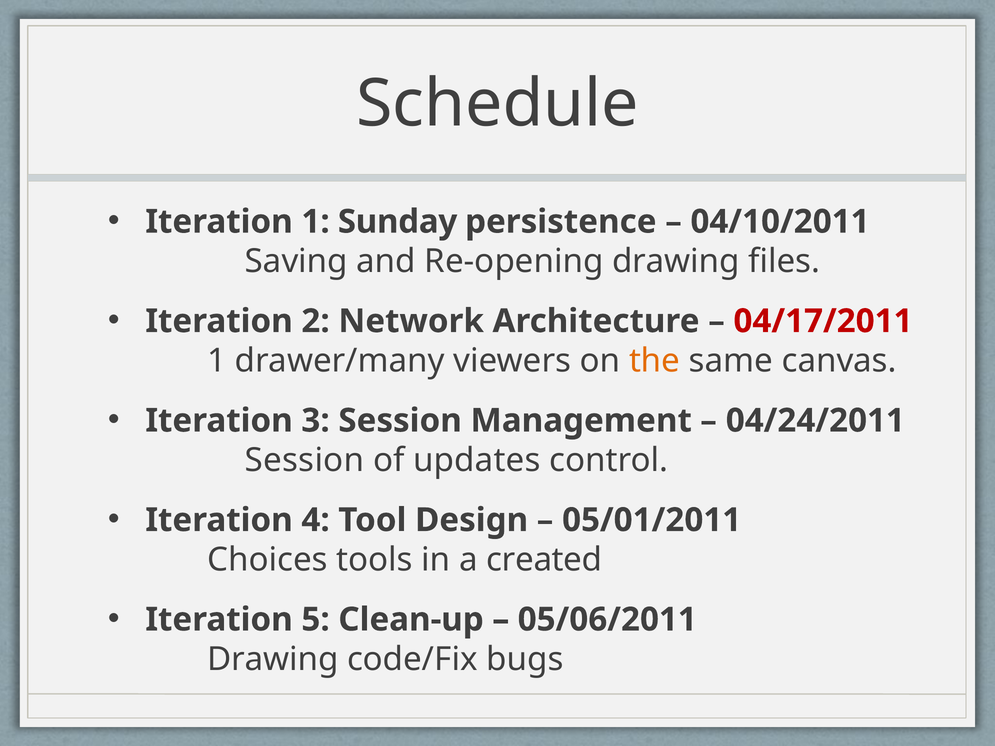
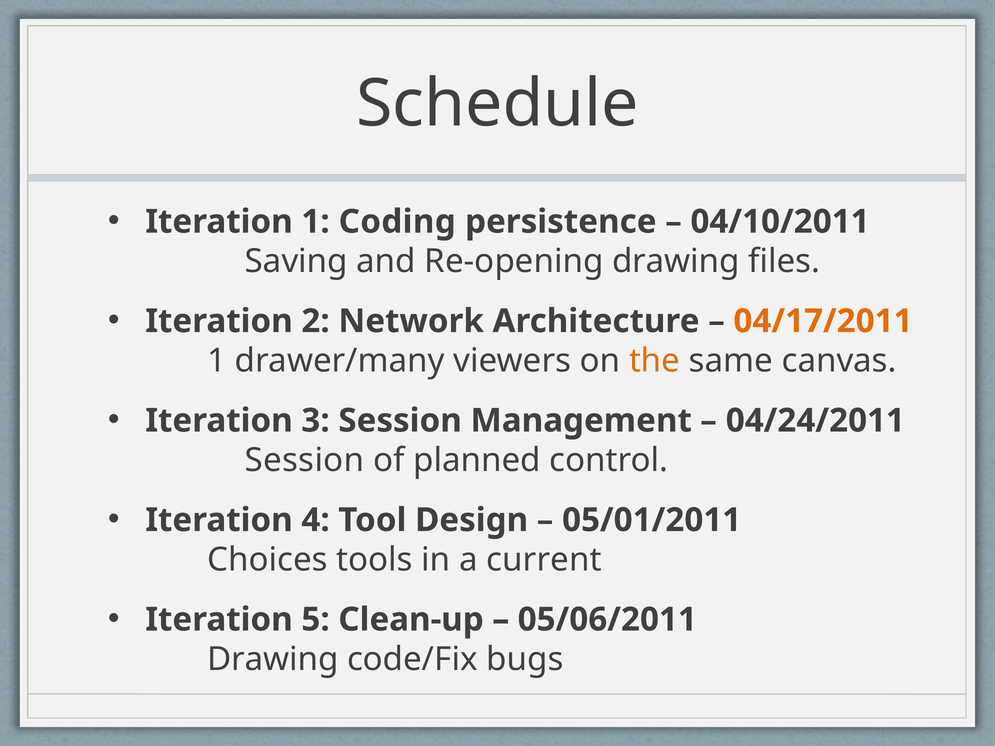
Sunday: Sunday -> Coding
04/17/2011 colour: red -> orange
updates: updates -> planned
created: created -> current
